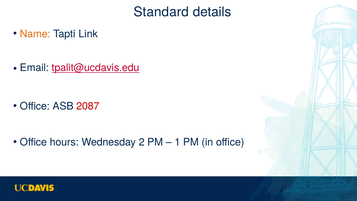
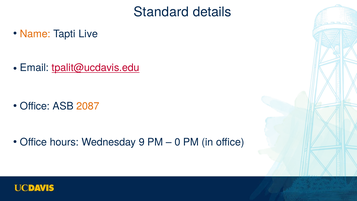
Link: Link -> Live
2087 colour: red -> orange
2: 2 -> 9
1: 1 -> 0
